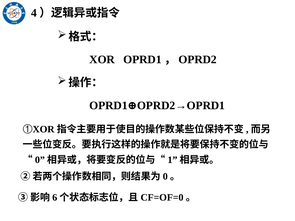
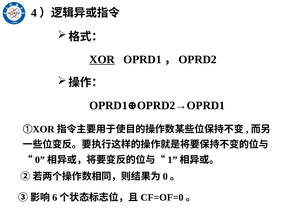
XOR underline: none -> present
